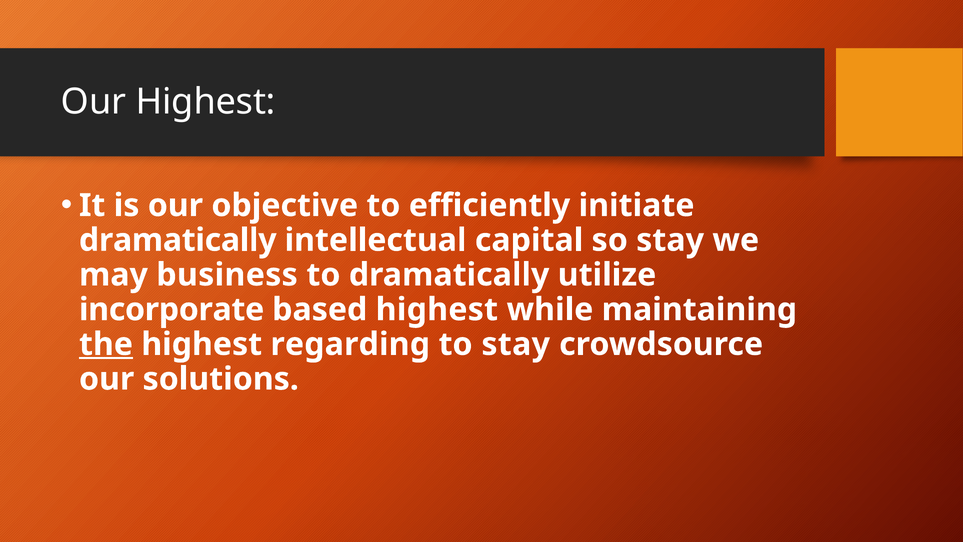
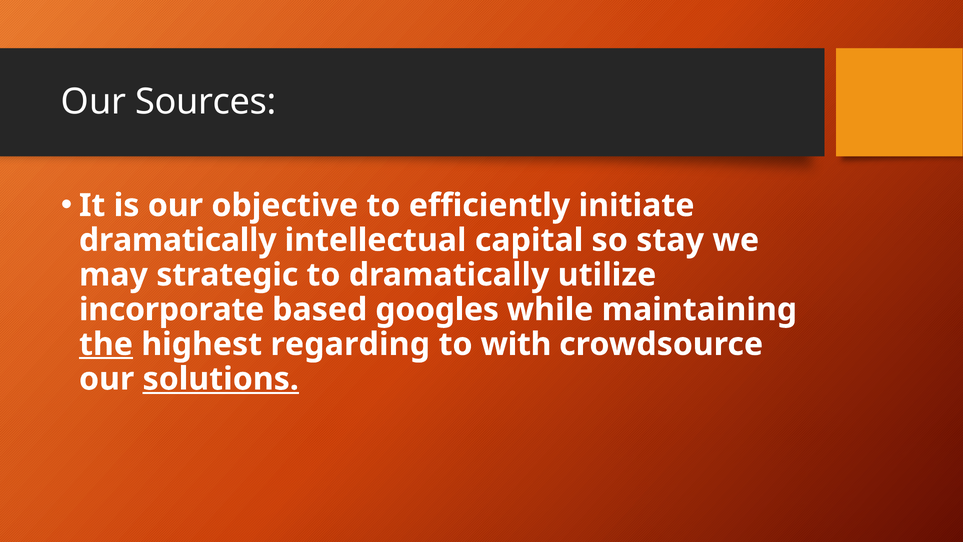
Our Highest: Highest -> Sources
business: business -> strategic
based highest: highest -> googles
to stay: stay -> with
solutions underline: none -> present
